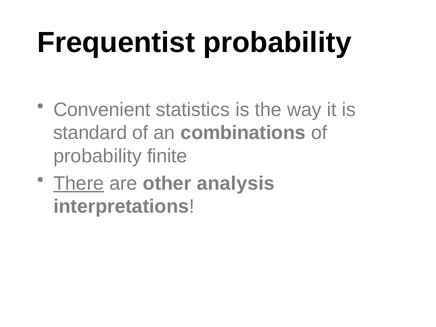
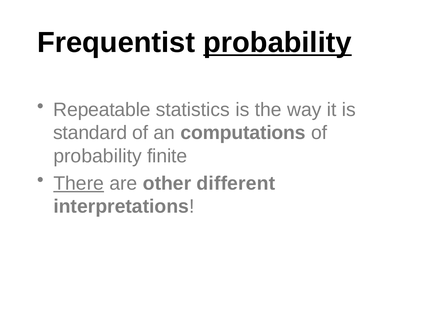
probability at (277, 43) underline: none -> present
Convenient: Convenient -> Repeatable
combinations: combinations -> computations
analysis: analysis -> different
